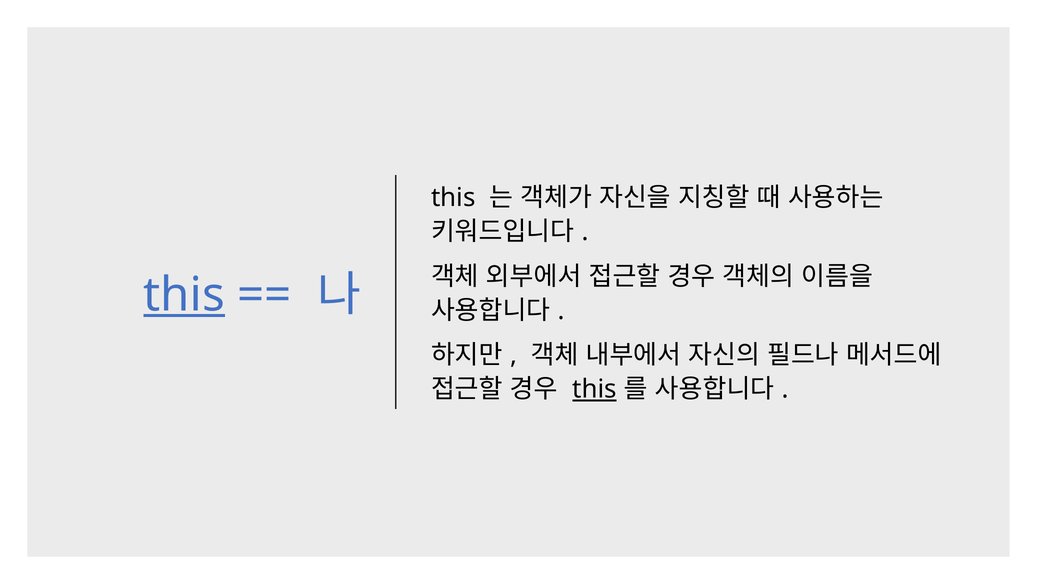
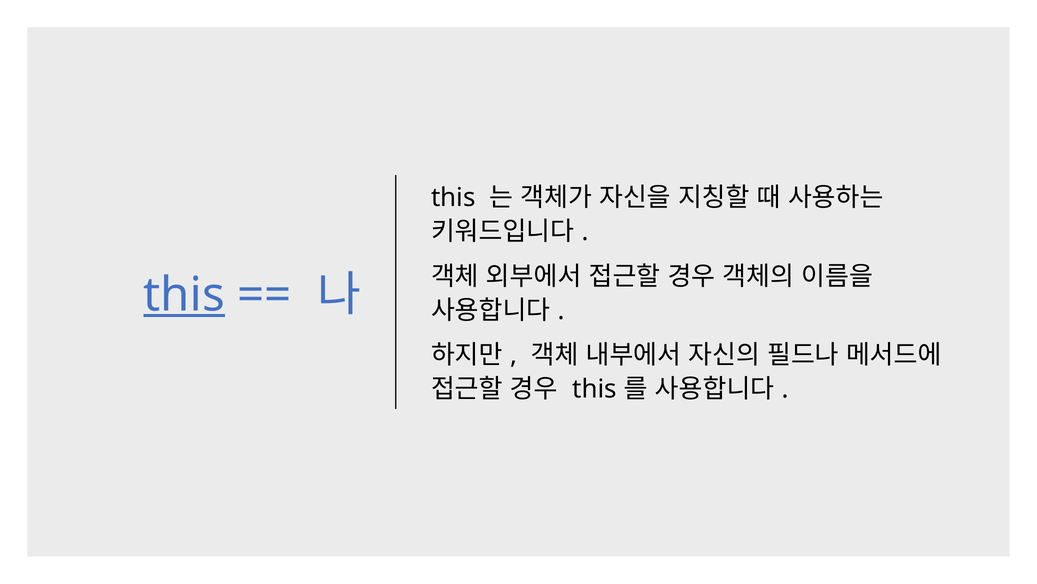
this at (595, 389) underline: present -> none
